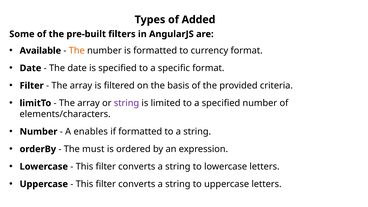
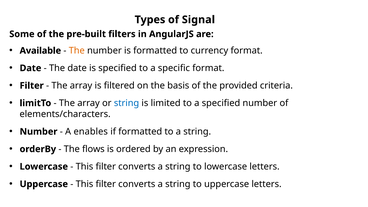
Added: Added -> Signal
string at (127, 103) colour: purple -> blue
must: must -> flows
